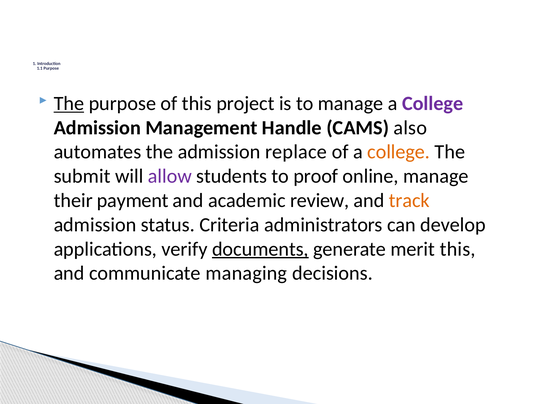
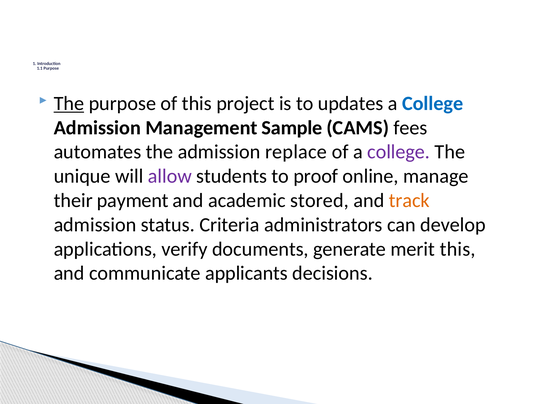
to manage: manage -> updates
College at (433, 103) colour: purple -> blue
Handle: Handle -> Sample
also: also -> fees
college at (399, 152) colour: orange -> purple
submit: submit -> unique
review: review -> stored
documents underline: present -> none
managing: managing -> applicants
